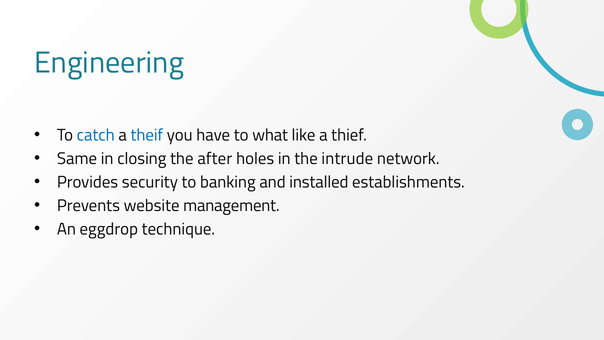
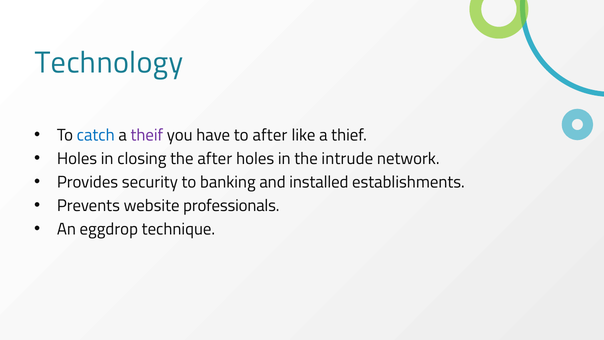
Engineering: Engineering -> Technology
theif colour: blue -> purple
to what: what -> after
Same at (77, 158): Same -> Holes
management: management -> professionals
